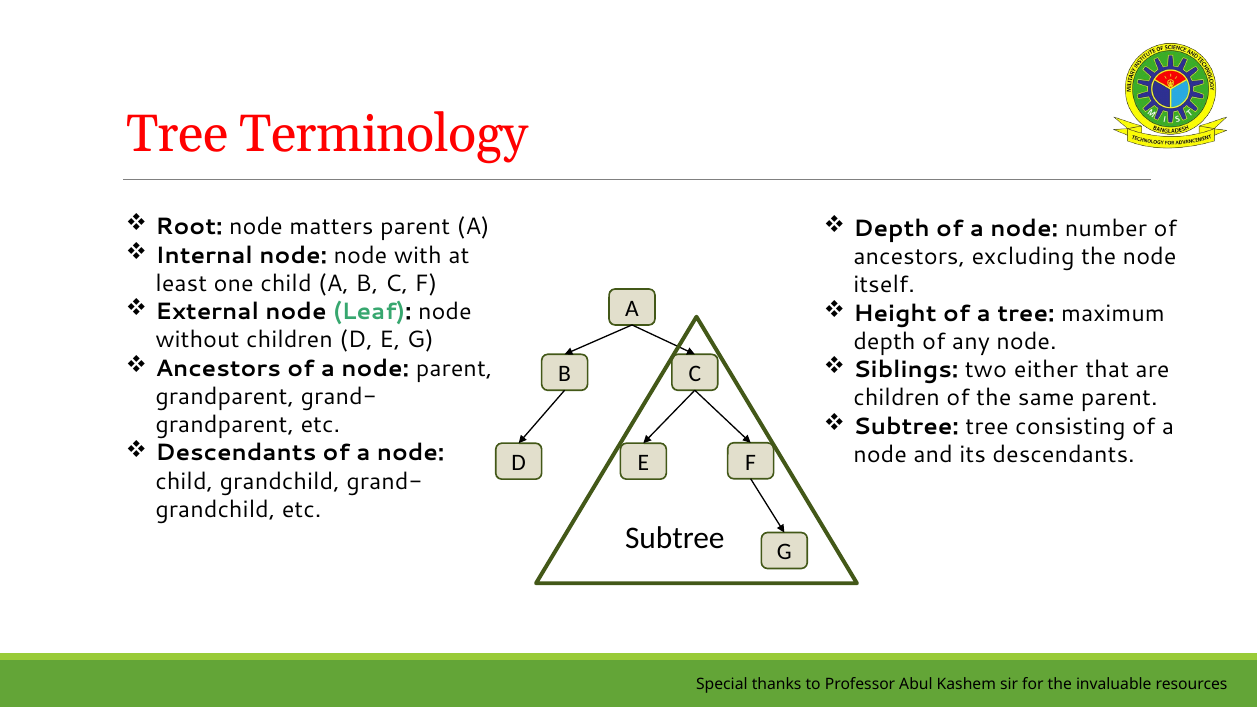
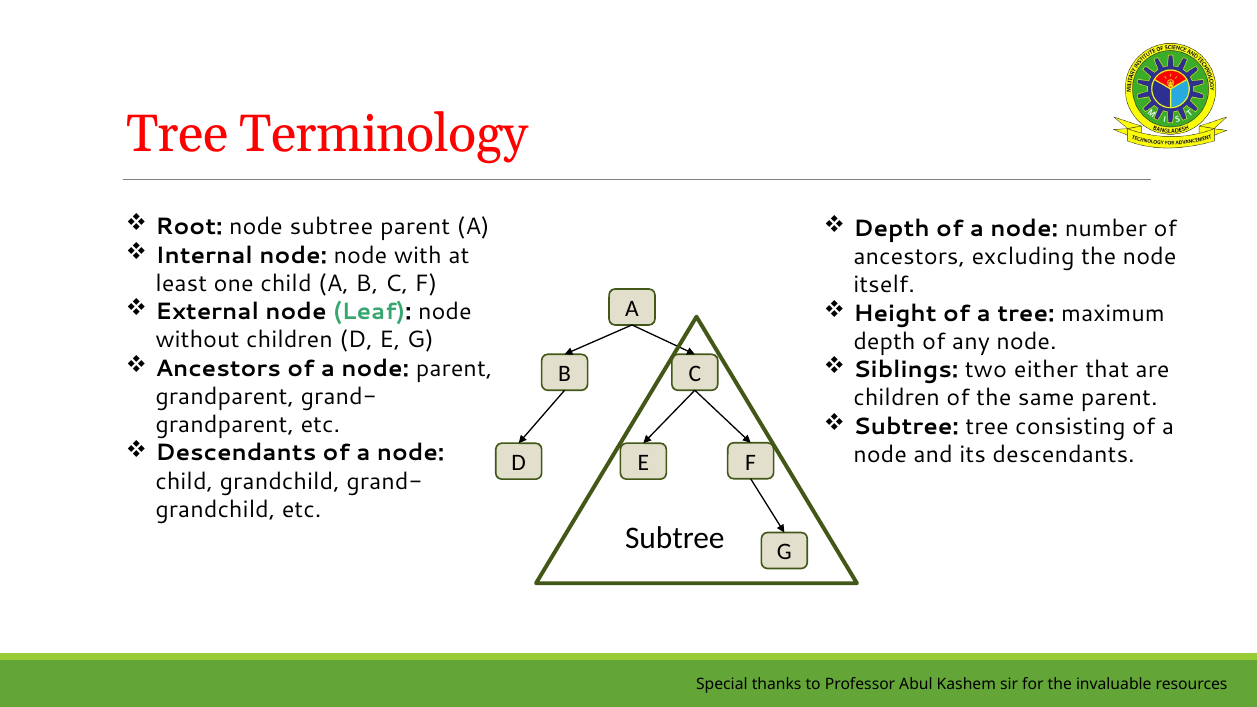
node matters: matters -> subtree
